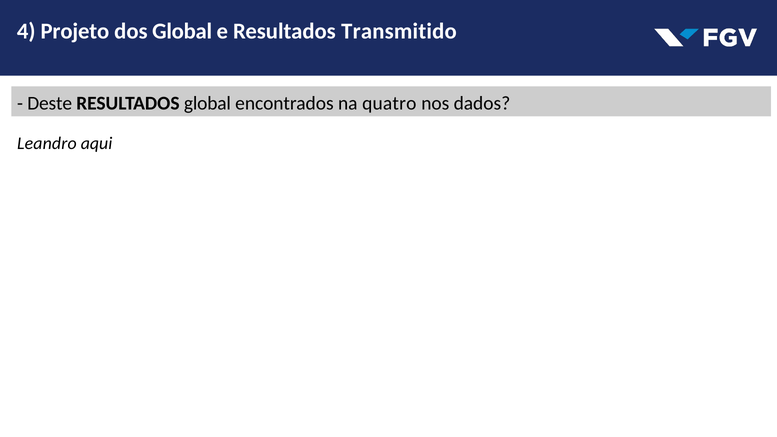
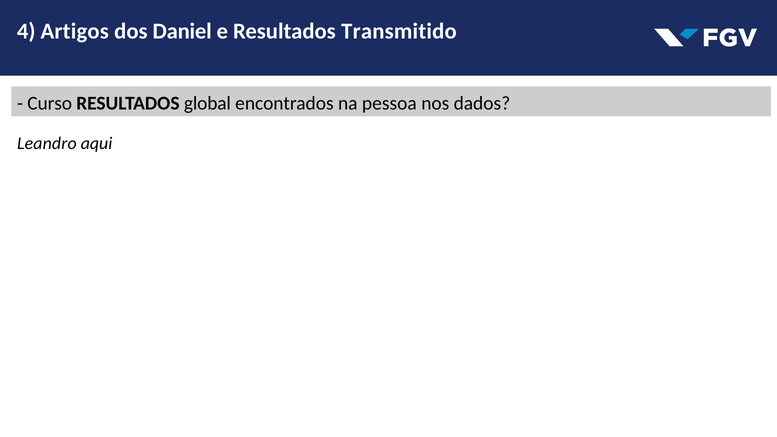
Projeto: Projeto -> Artigos
dos Global: Global -> Daniel
Deste: Deste -> Curso
quatro: quatro -> pessoa
